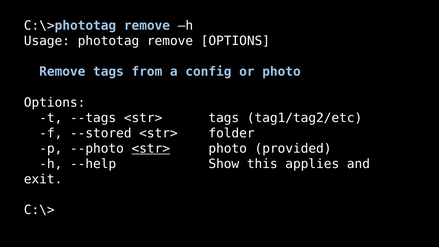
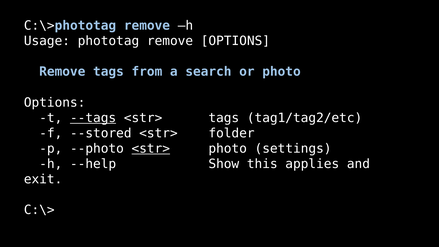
config: config -> search
--tags underline: none -> present
provided: provided -> settings
